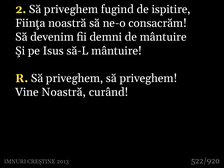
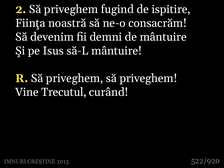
Vine Noastră: Noastră -> Trecutul
